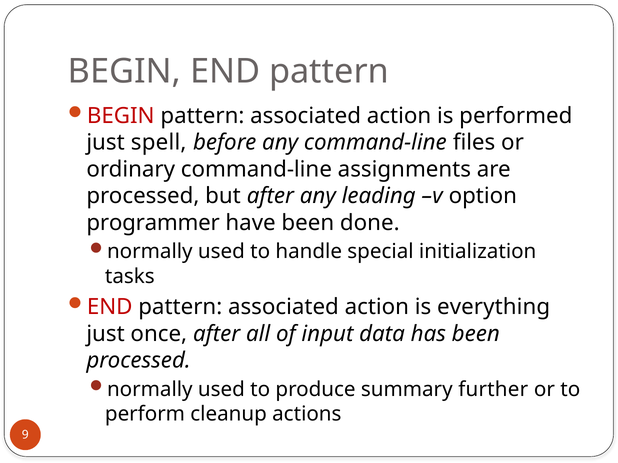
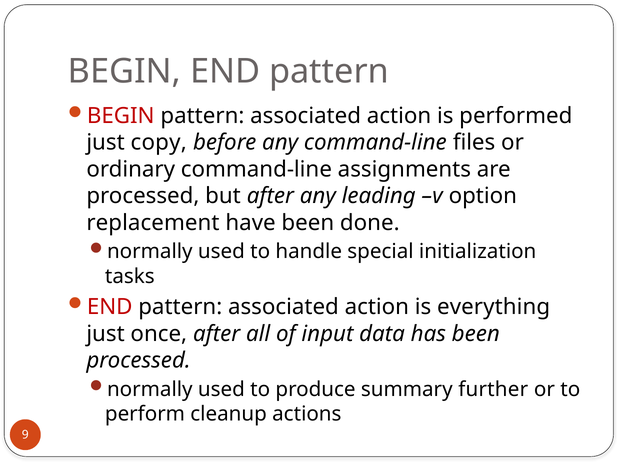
spell: spell -> copy
programmer: programmer -> replacement
